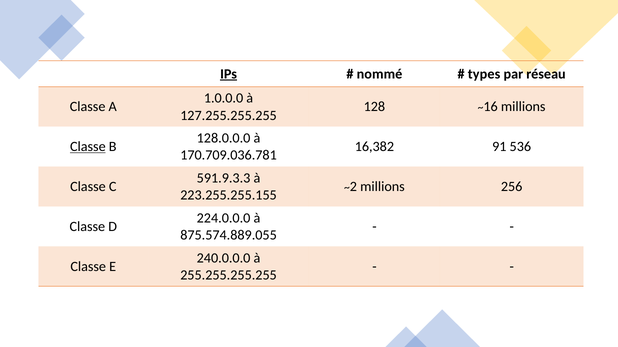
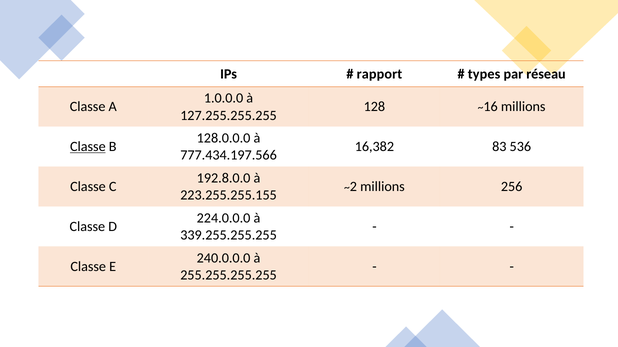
IPs underline: present -> none
nommé: nommé -> rapport
91: 91 -> 83
170.709.036.781: 170.709.036.781 -> 777.434.197.566
591.9.3.3: 591.9.3.3 -> 192.8.0.0
875.574.889.055: 875.574.889.055 -> 339.255.255.255
